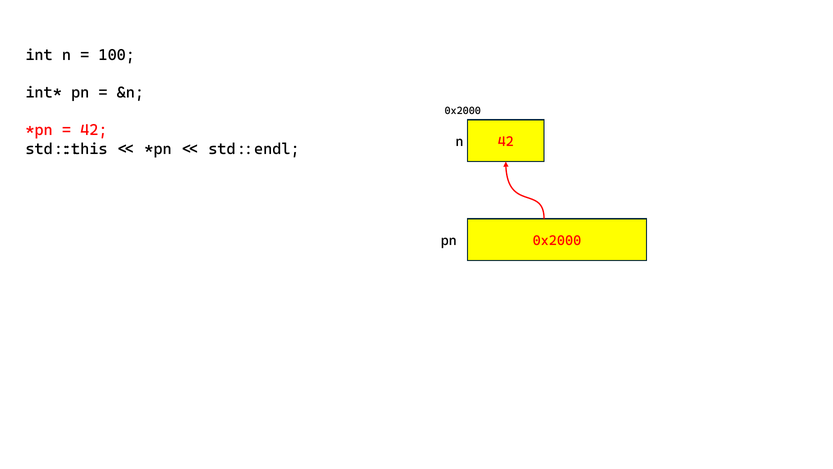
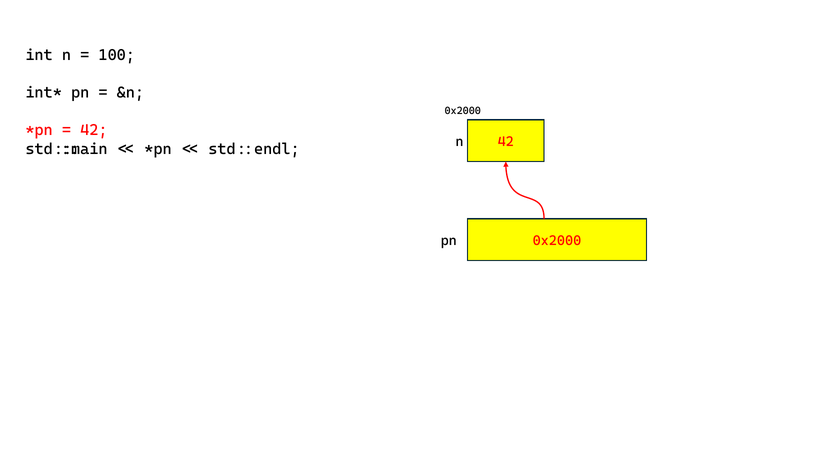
std::this: std::this -> std::main
